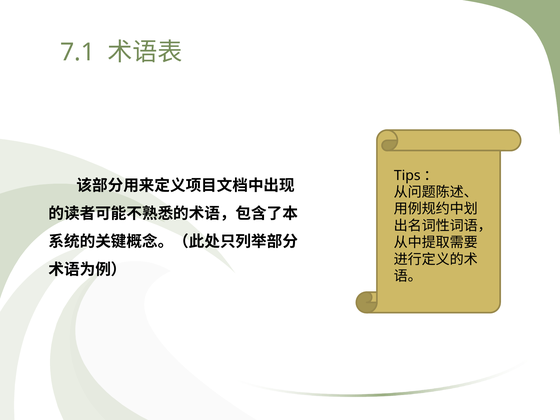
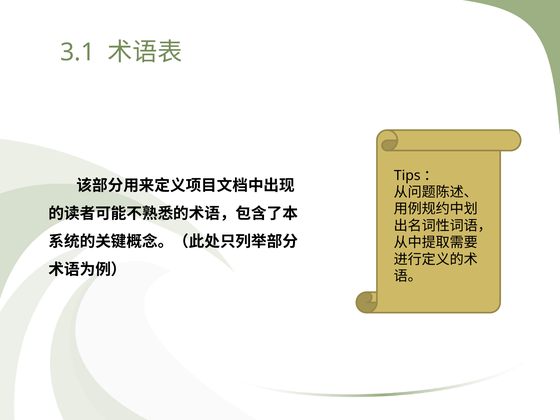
7.1: 7.1 -> 3.1
